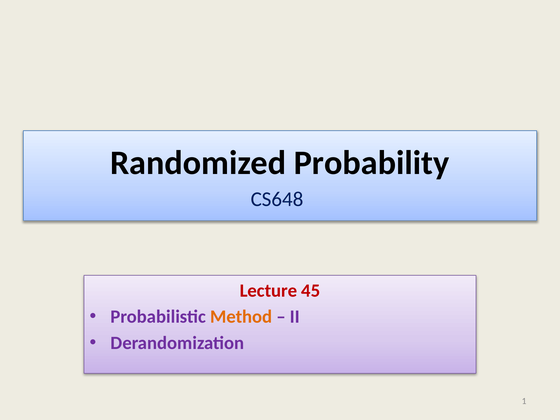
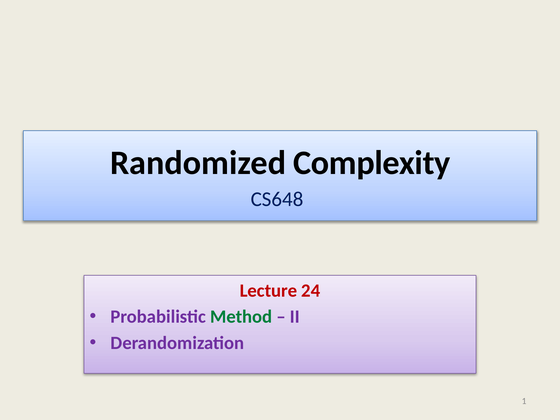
Probability: Probability -> Complexity
45: 45 -> 24
Method colour: orange -> green
